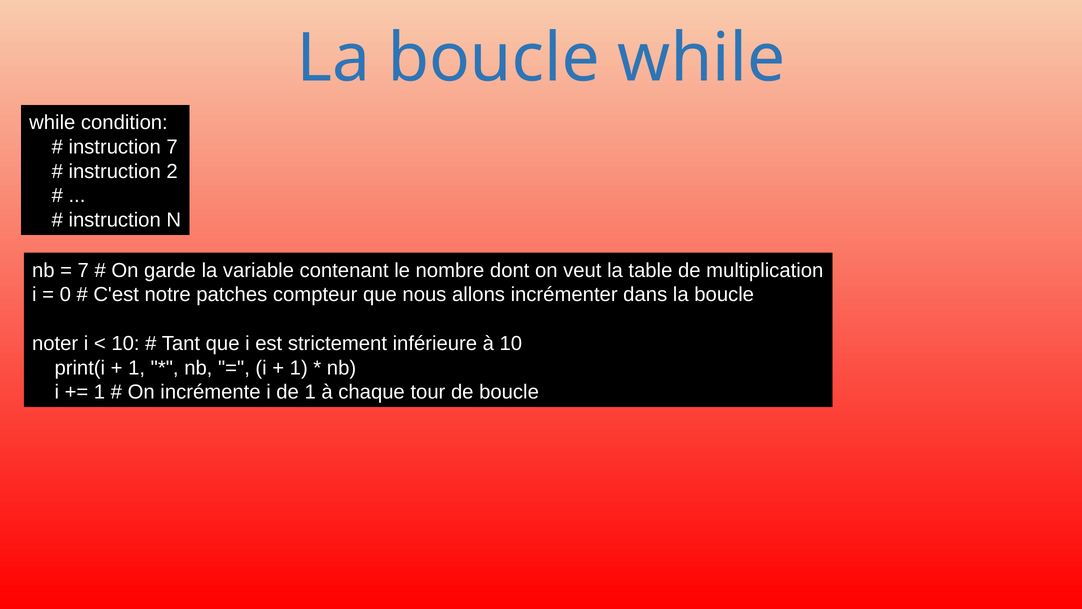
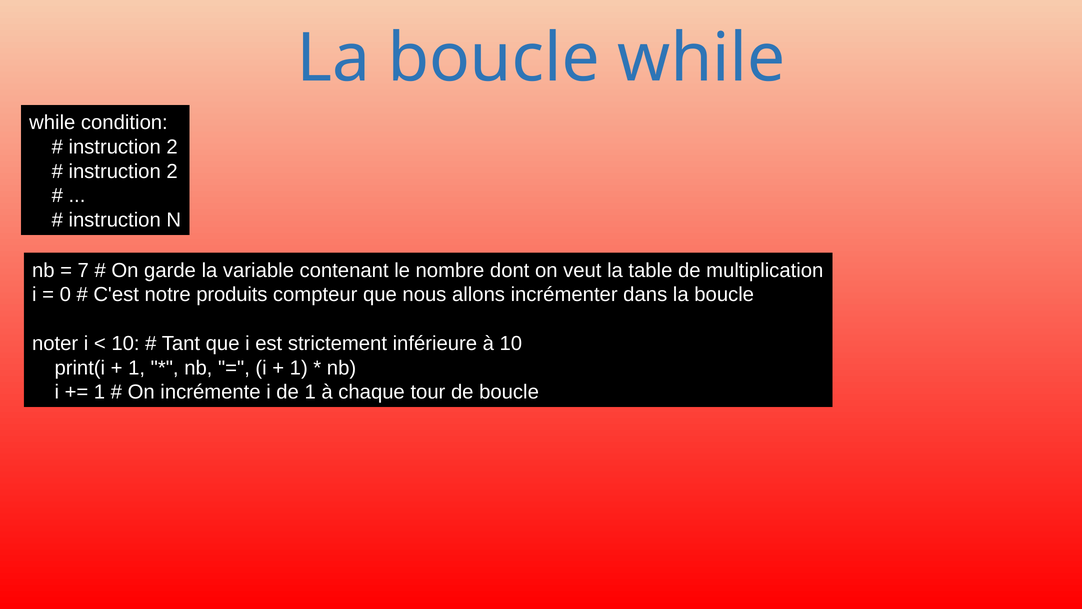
7 at (172, 147): 7 -> 2
patches: patches -> produits
